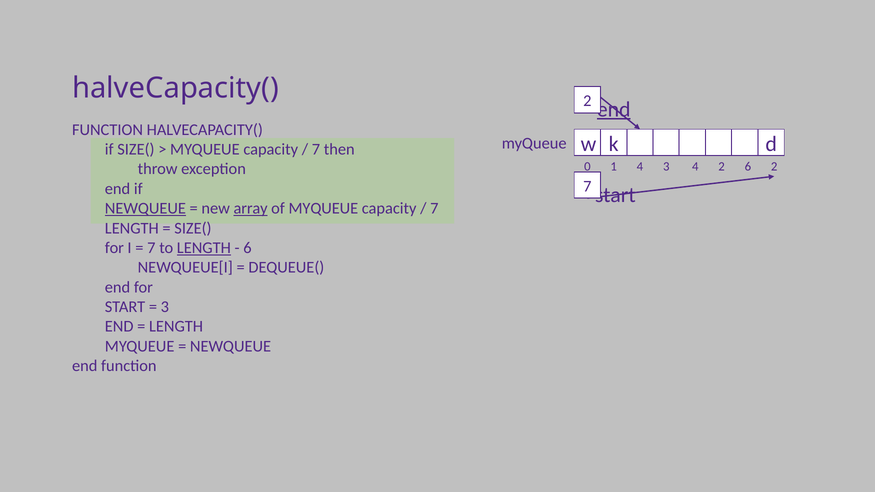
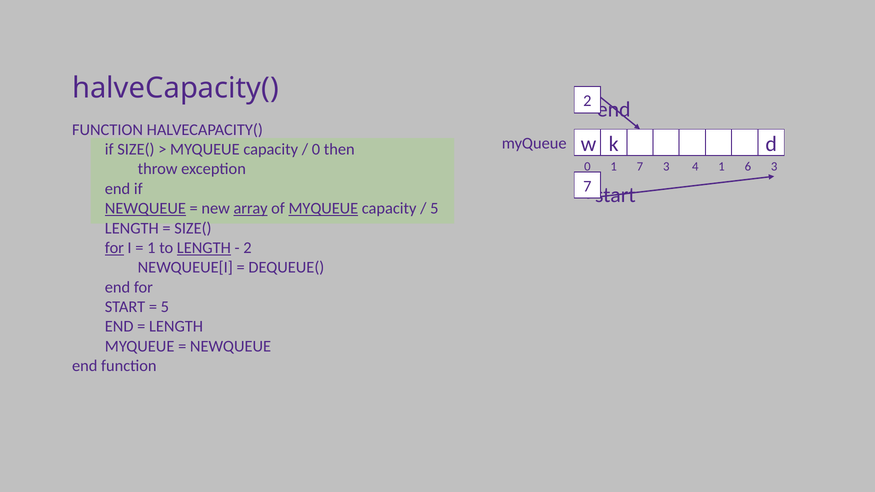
end at (614, 110) underline: present -> none
7 at (316, 149): 7 -> 0
1 4: 4 -> 7
4 2: 2 -> 1
6 2: 2 -> 3
MYQUEUE at (323, 209) underline: none -> present
7 at (434, 209): 7 -> 5
for at (114, 248) underline: none -> present
7 at (151, 248): 7 -> 1
6 at (247, 248): 6 -> 2
3 at (165, 307): 3 -> 5
